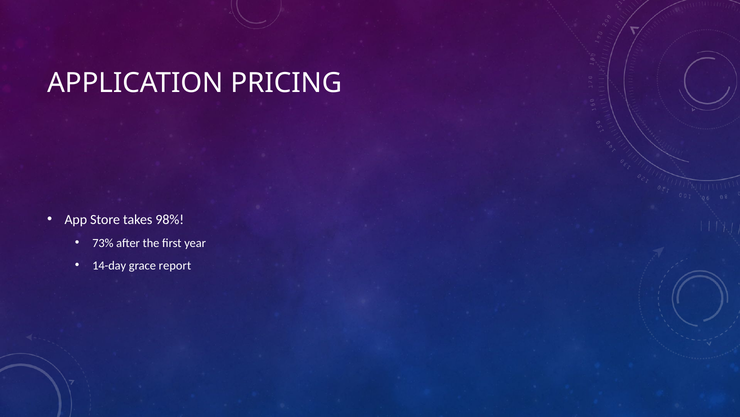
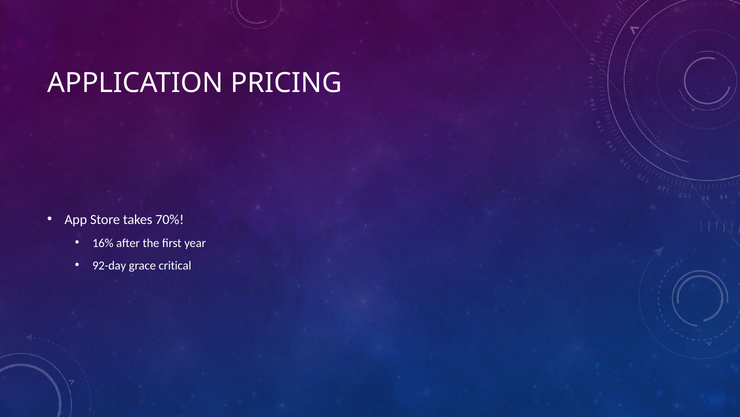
98%: 98% -> 70%
73%: 73% -> 16%
14-day: 14-day -> 92-day
report: report -> critical
